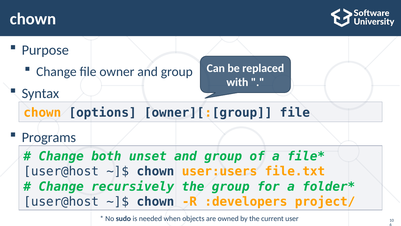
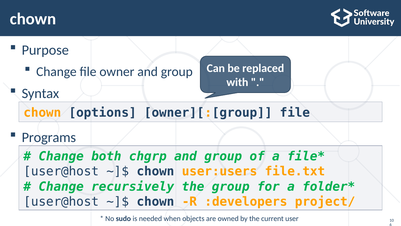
unset: unset -> chgrp
